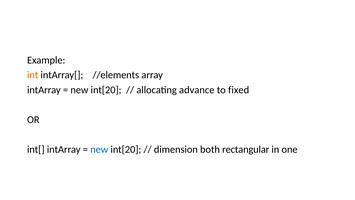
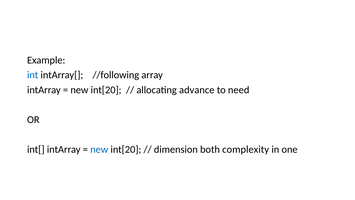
int colour: orange -> blue
//elements: //elements -> //following
fixed: fixed -> need
rectangular: rectangular -> complexity
